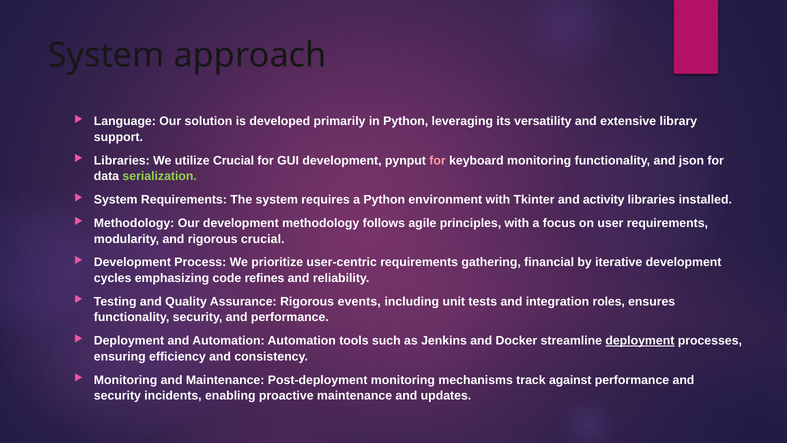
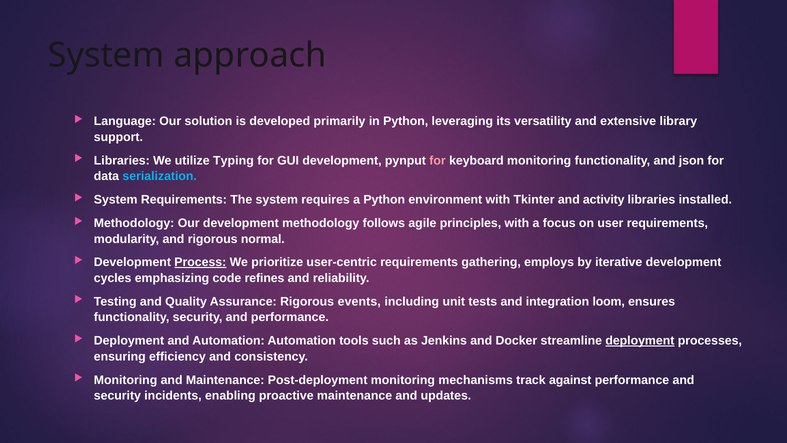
utilize Crucial: Crucial -> Typing
serialization colour: light green -> light blue
rigorous crucial: crucial -> normal
Process underline: none -> present
financial: financial -> employs
roles: roles -> loom
